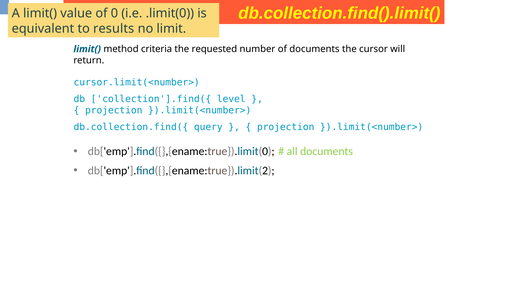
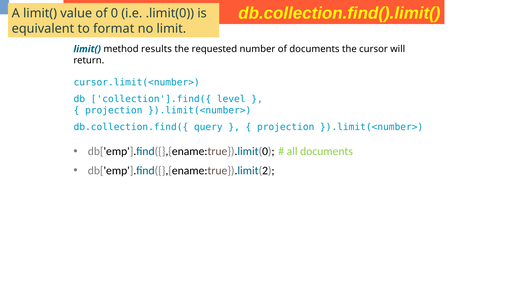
results: results -> format
criteria: criteria -> results
